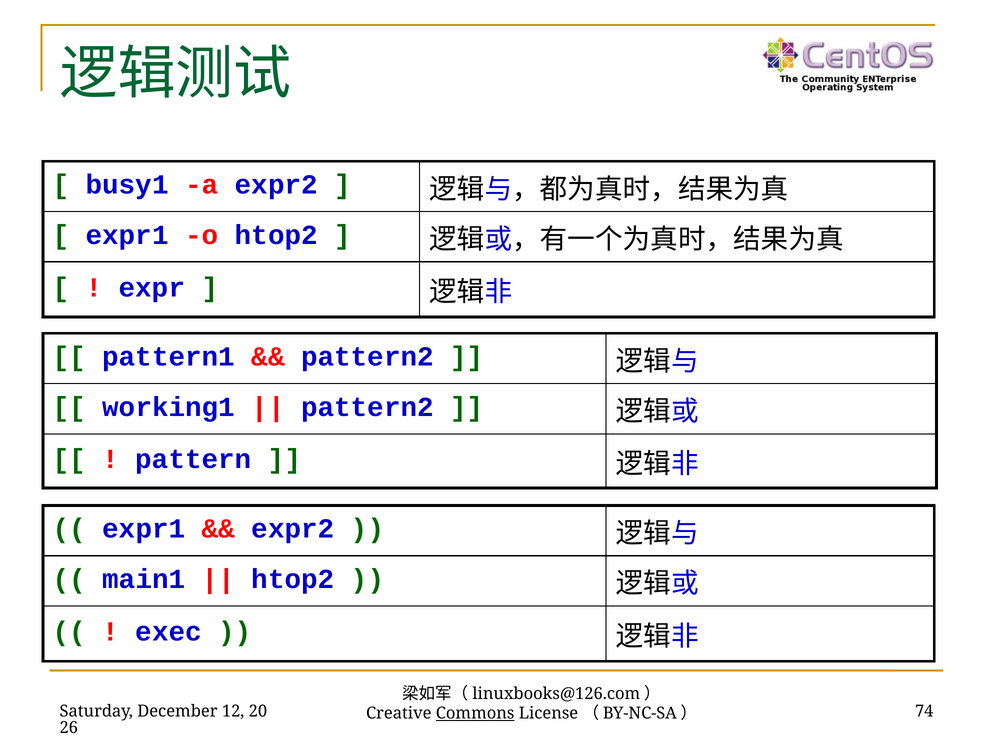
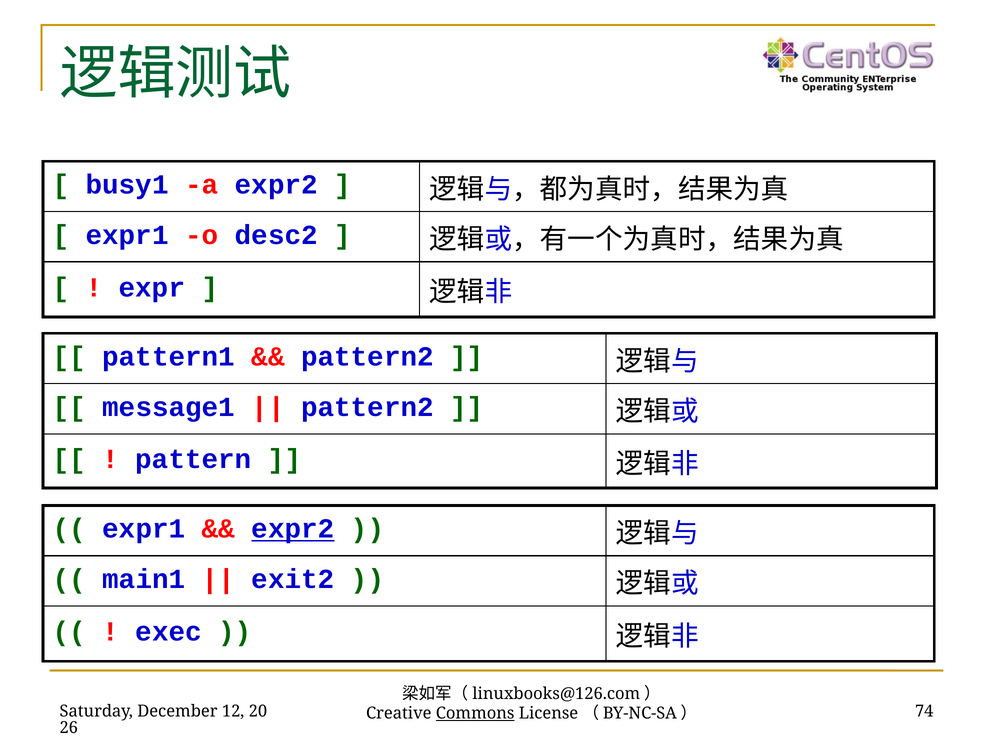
o htop2: htop2 -> desc2
working1: working1 -> message1
expr2 at (293, 529) underline: none -> present
htop2 at (293, 579): htop2 -> exit2
